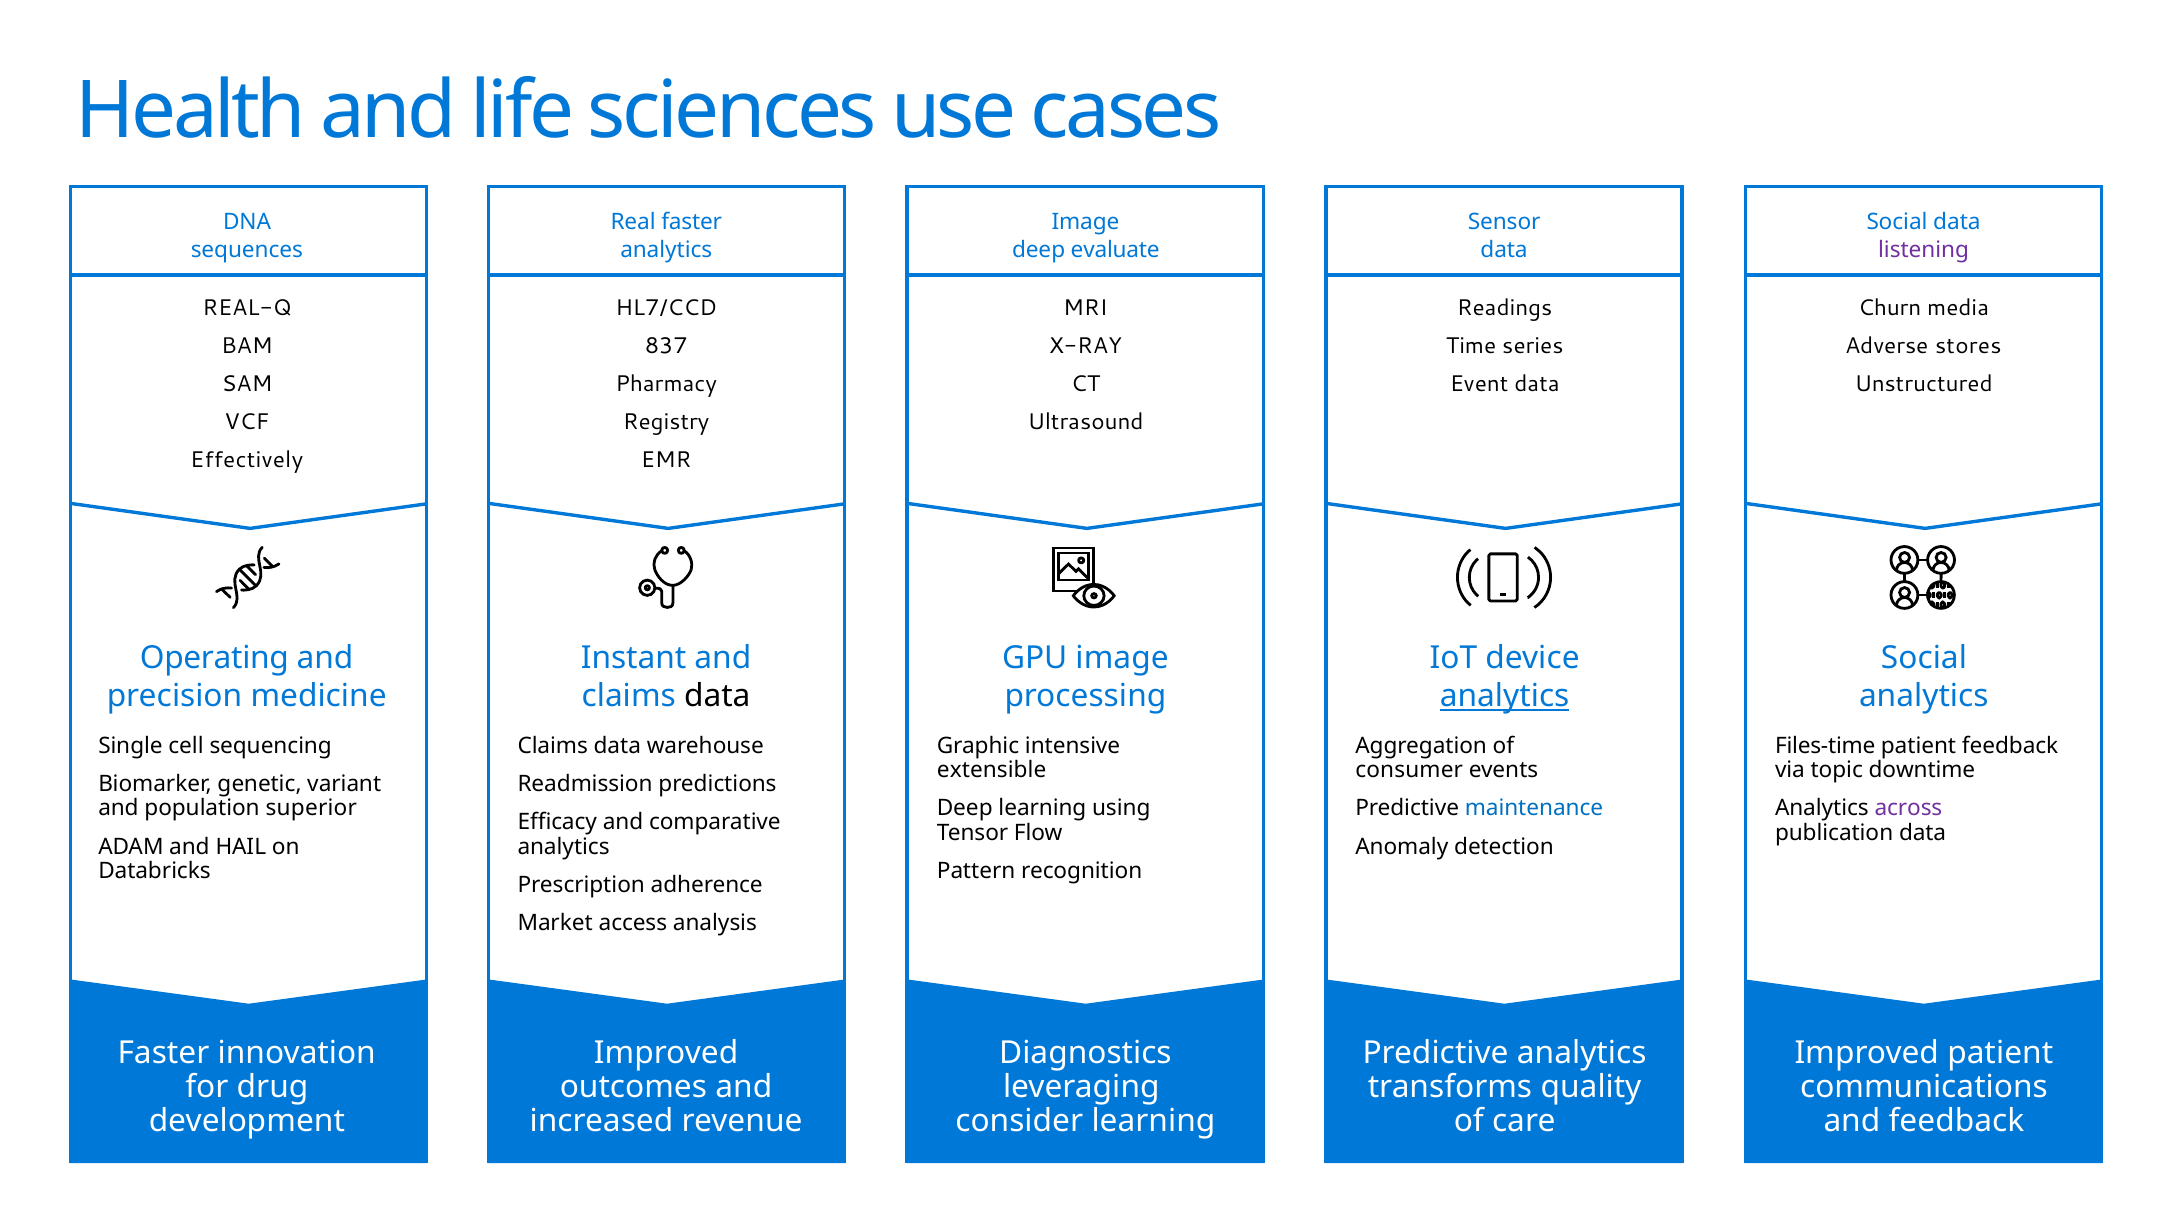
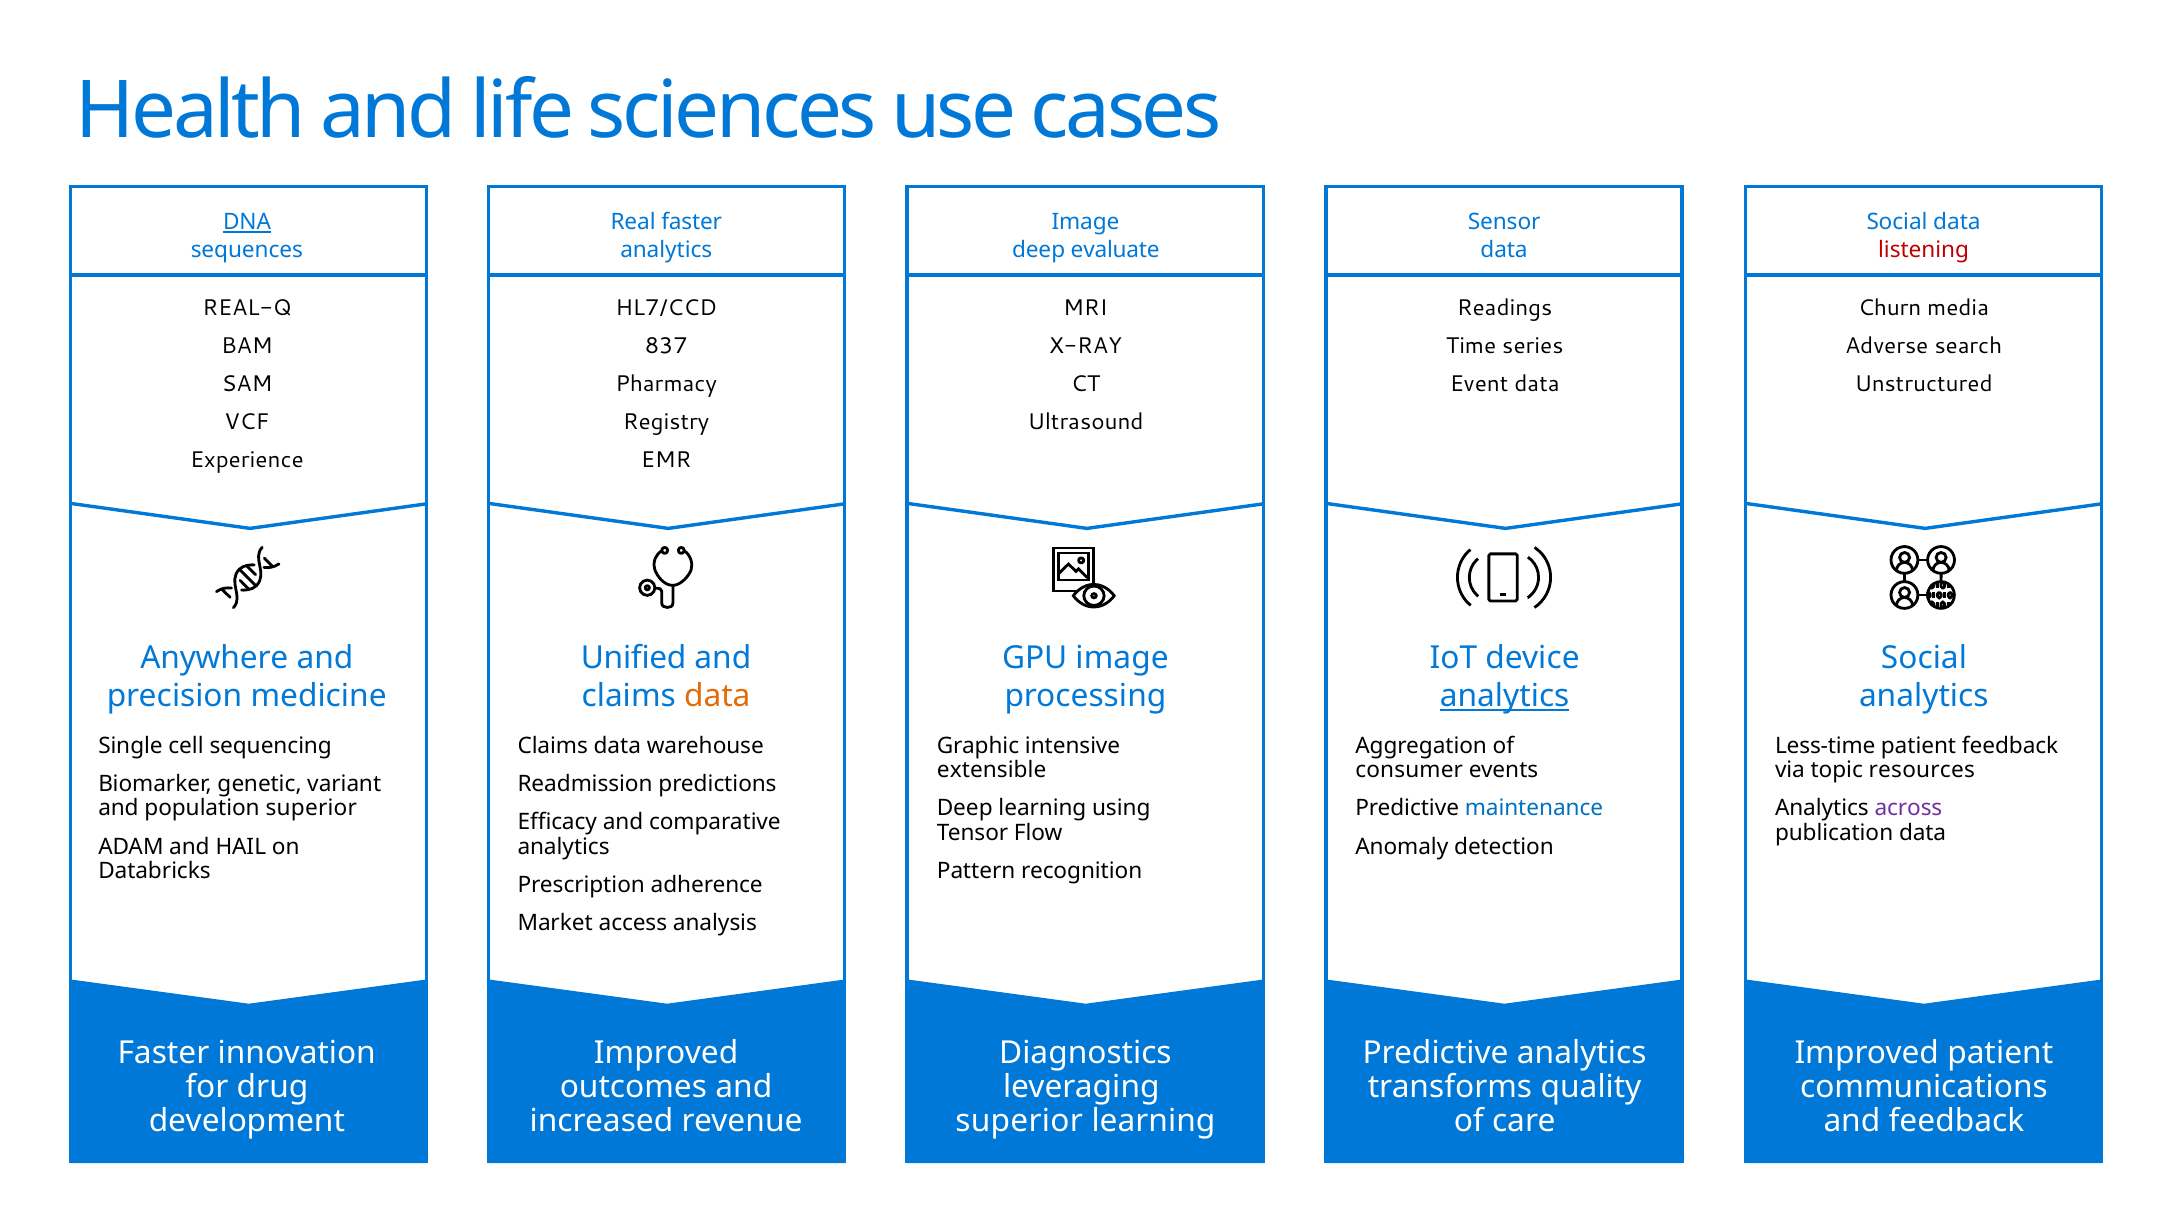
DNA underline: none -> present
listening colour: purple -> red
stores: stores -> search
Effectively: Effectively -> Experience
Operating: Operating -> Anywhere
Instant: Instant -> Unified
data at (717, 696) colour: black -> orange
Files-time: Files-time -> Less-time
downtime: downtime -> resources
consider at (1019, 1121): consider -> superior
